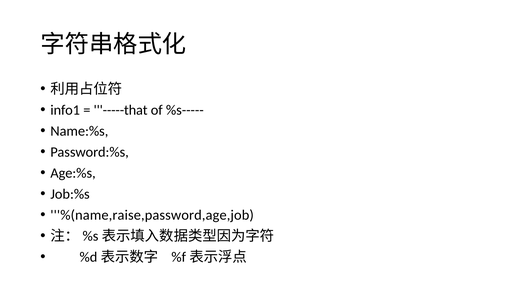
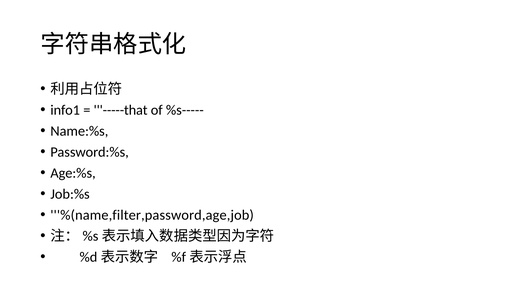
%(name,raise,password,age,job: %(name,raise,password,age,job -> %(name,filter,password,age,job
